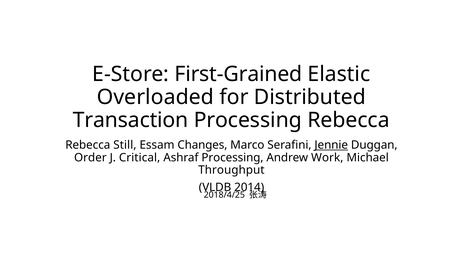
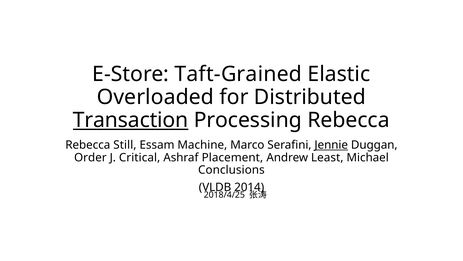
First-Grained: First-Grained -> Taft-Grained
Transaction underline: none -> present
Changes: Changes -> Machine
Ashraf Processing: Processing -> Placement
Work: Work -> Least
Throughput: Throughput -> Conclusions
